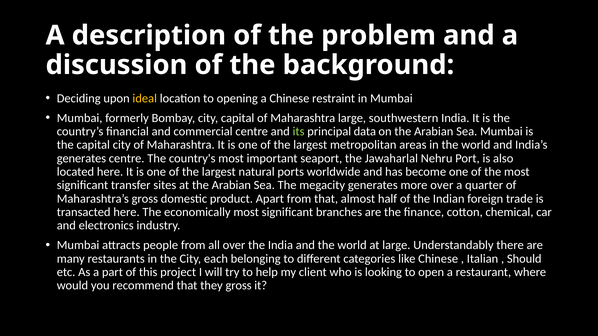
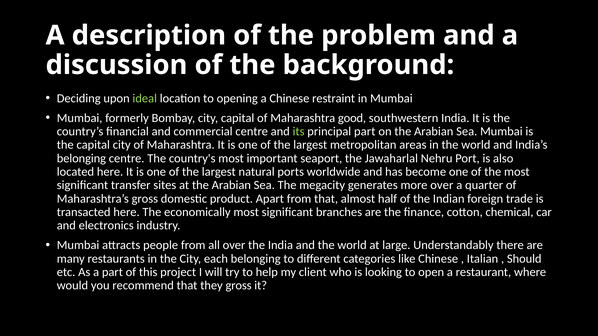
ideal colour: yellow -> light green
Maharashtra large: large -> good
principal data: data -> part
generates at (81, 158): generates -> belonging
